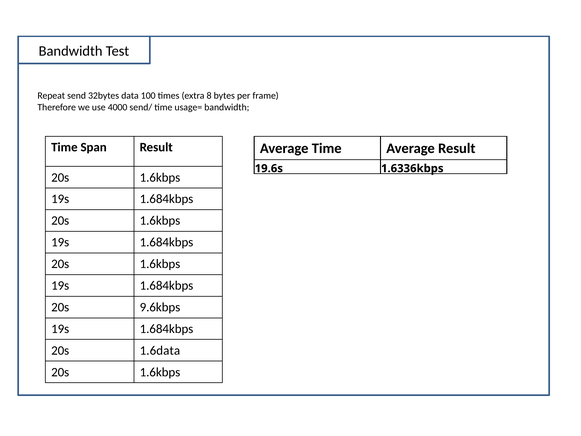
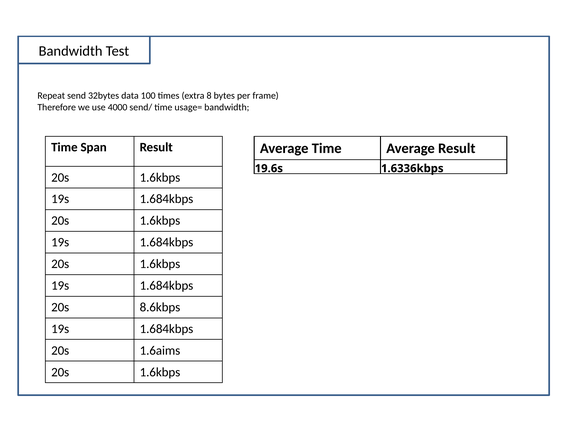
9.6kbps: 9.6kbps -> 8.6kbps
1.6data: 1.6data -> 1.6aims
